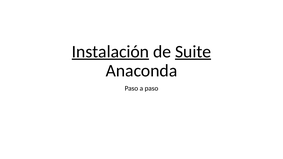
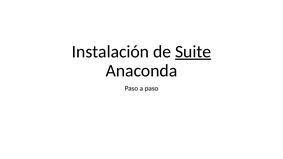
Instalación underline: present -> none
